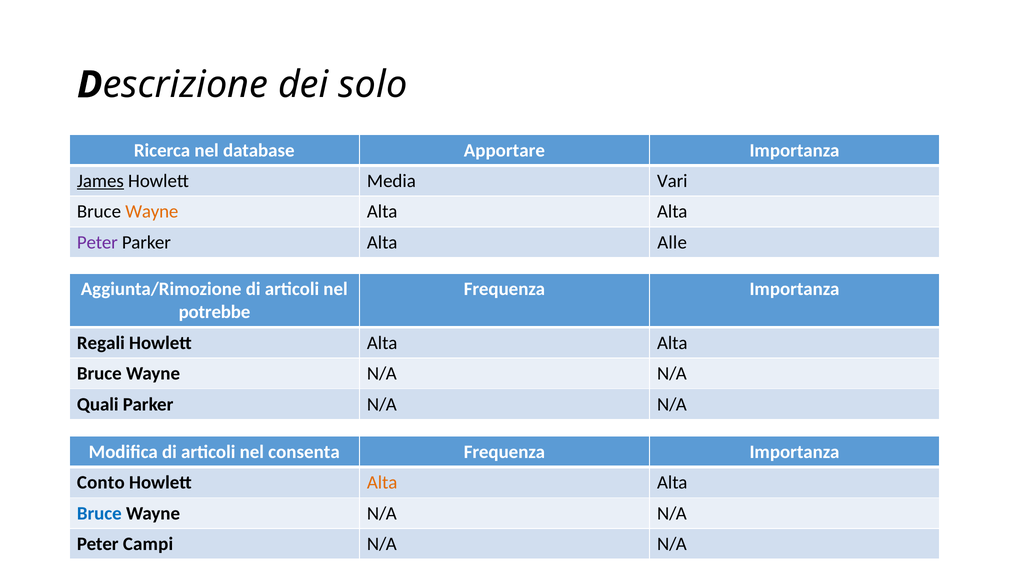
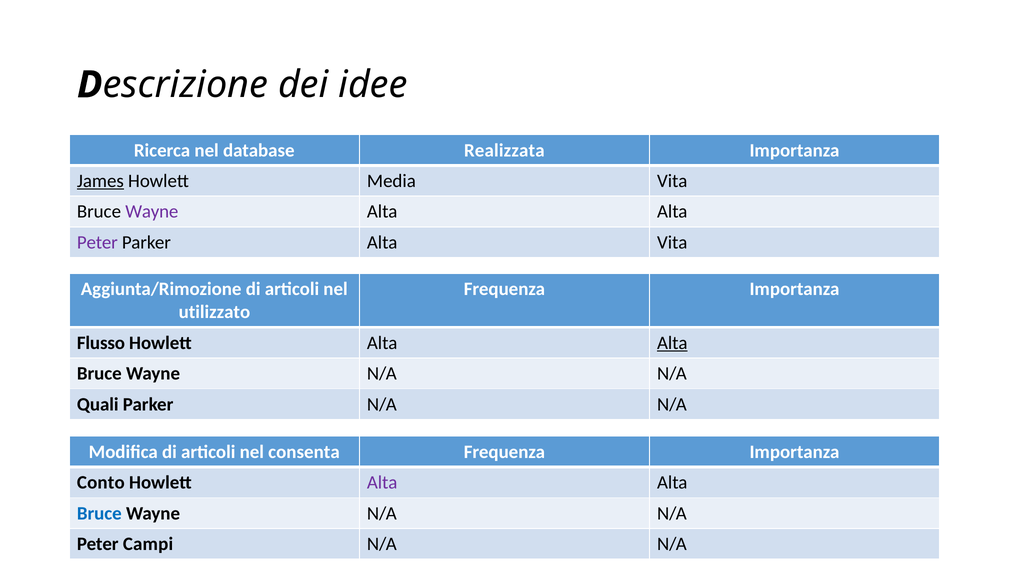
solo: solo -> idee
Apportare: Apportare -> Realizzata
Media Vari: Vari -> Vita
Wayne at (152, 212) colour: orange -> purple
Alta Alle: Alle -> Vita
potrebbe: potrebbe -> utilizzato
Regali: Regali -> Flusso
Alta at (672, 343) underline: none -> present
Alta at (382, 482) colour: orange -> purple
